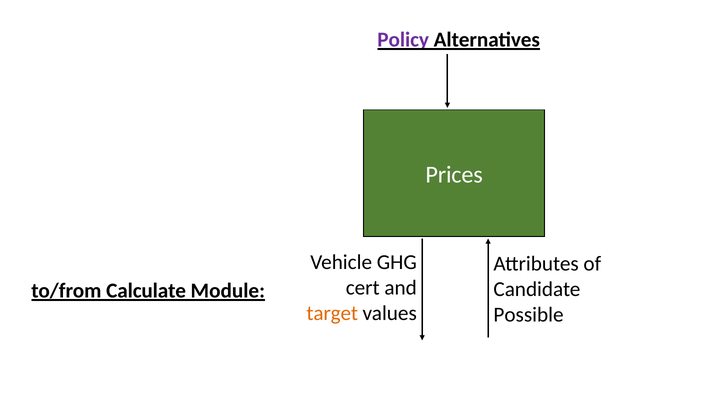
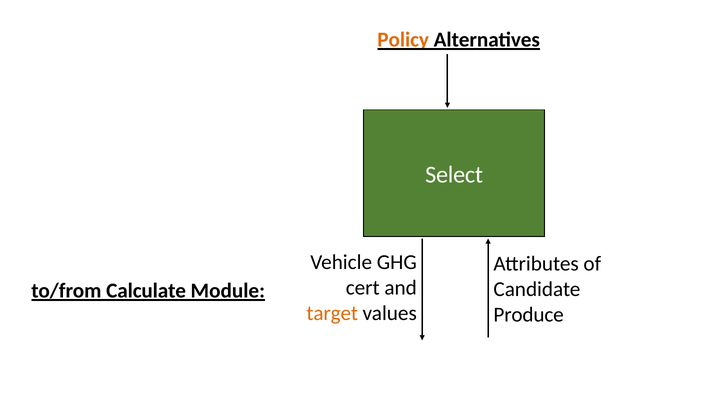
Policy colour: purple -> orange
Prices: Prices -> Select
Possible: Possible -> Produce
